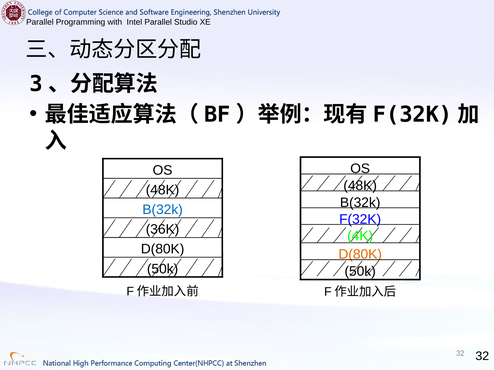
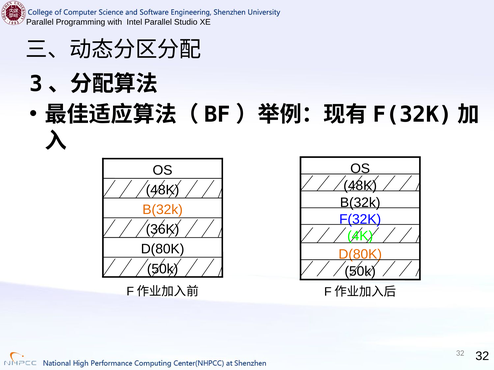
B(32k at (163, 210) colour: blue -> orange
